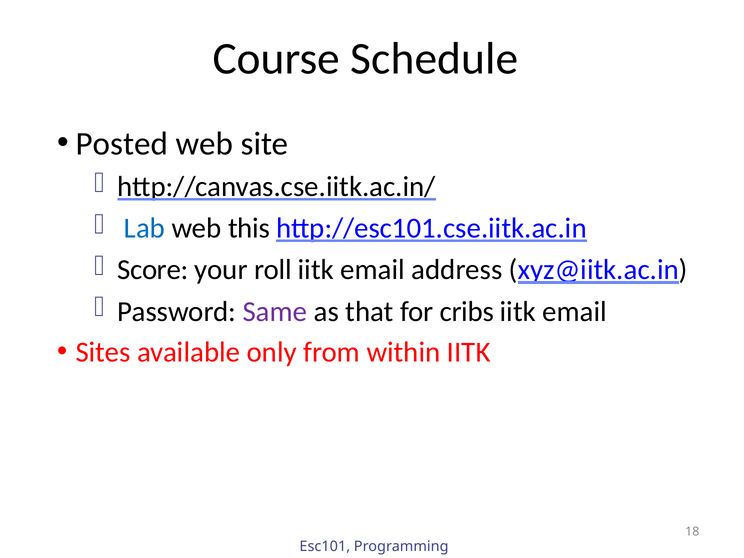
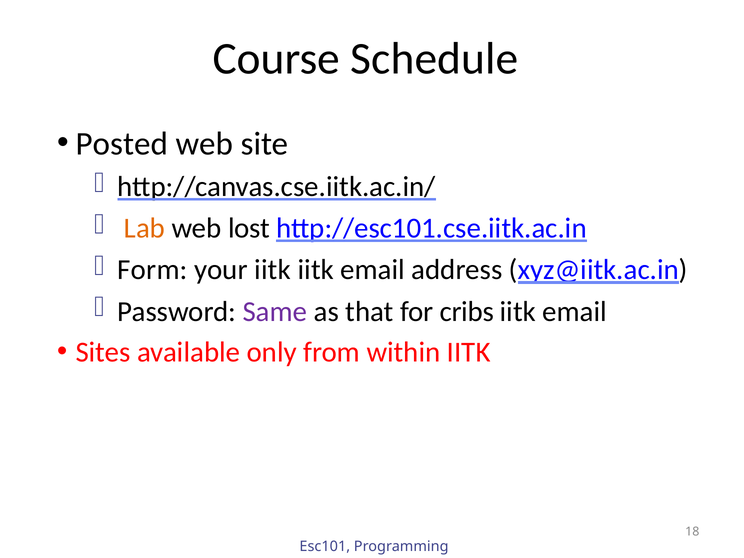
Lab colour: blue -> orange
this: this -> lost
Score: Score -> Form
your roll: roll -> iitk
